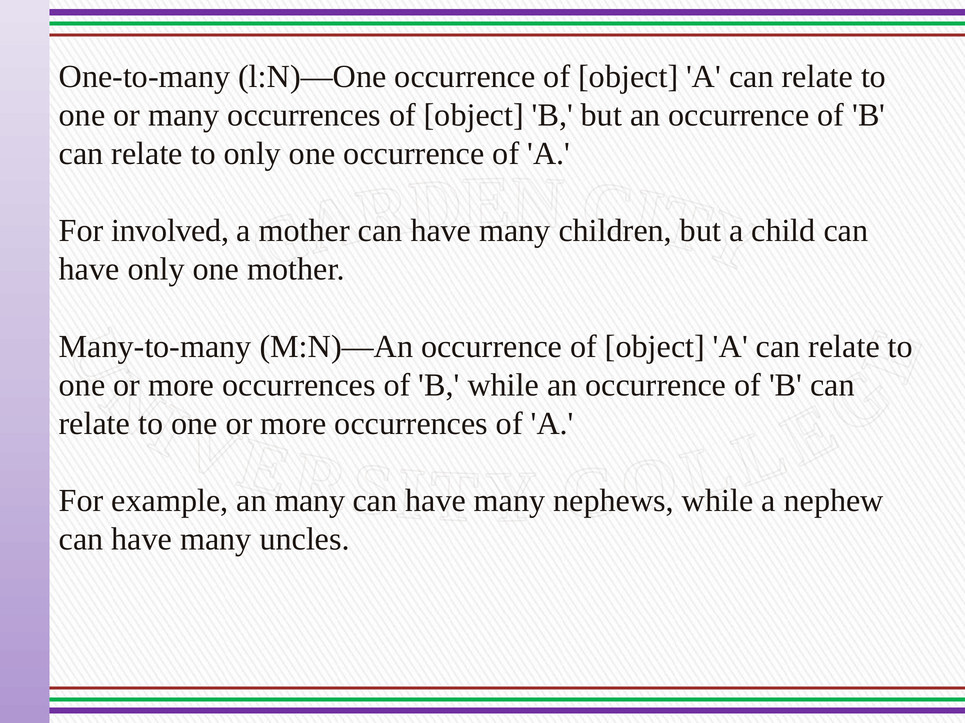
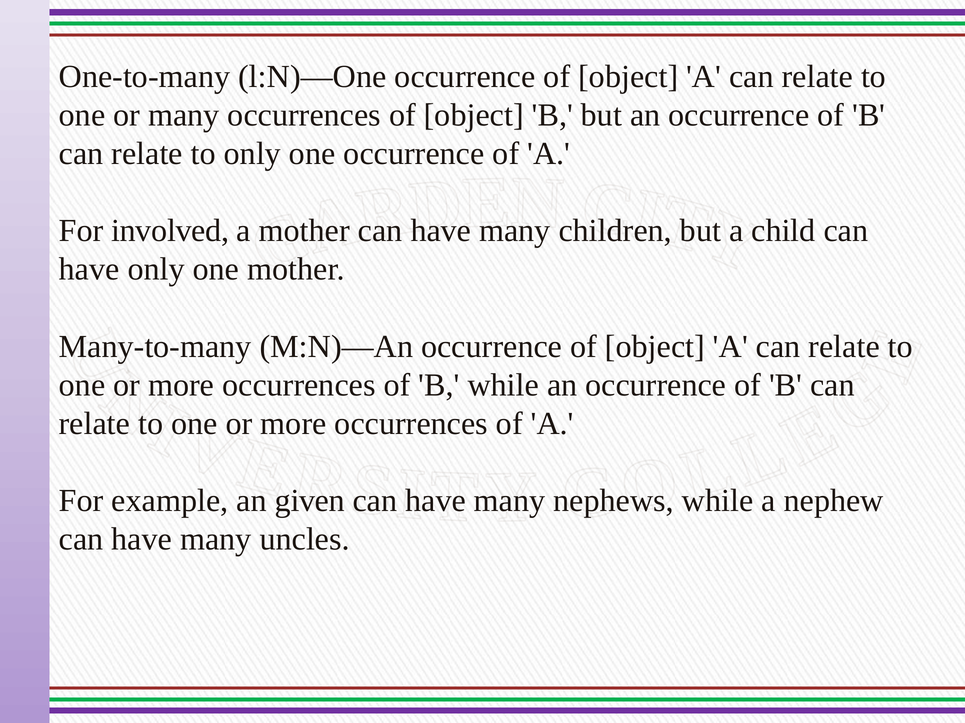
an many: many -> given
